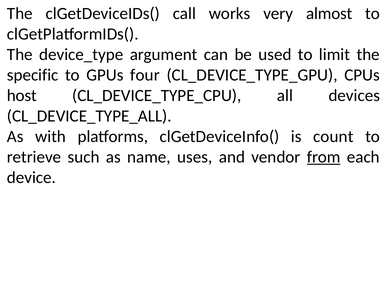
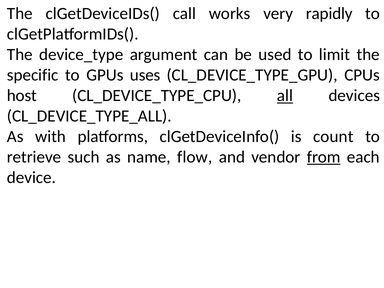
almost: almost -> rapidly
four: four -> uses
all underline: none -> present
uses: uses -> flow
